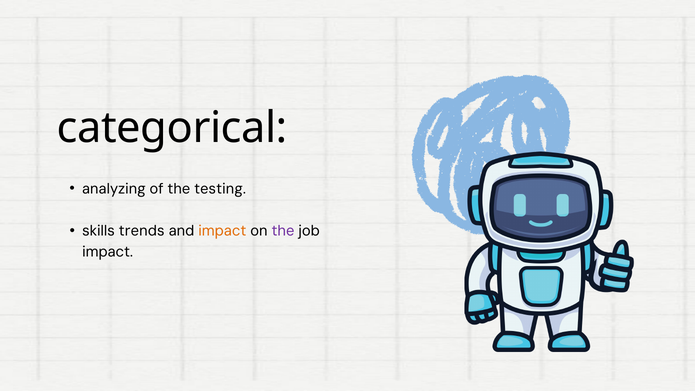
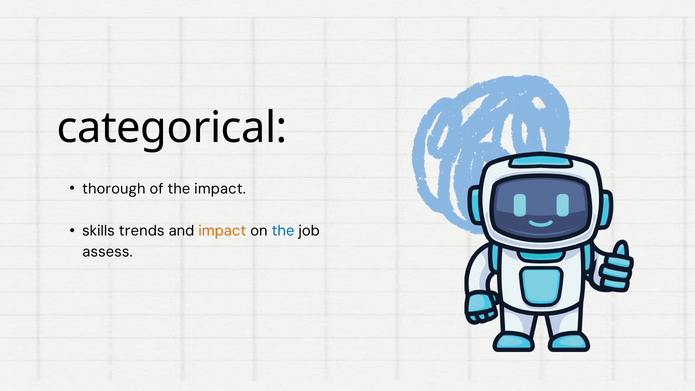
analyzing: analyzing -> thorough
the testing: testing -> impact
the at (283, 231) colour: purple -> blue
impact at (108, 252): impact -> assess
